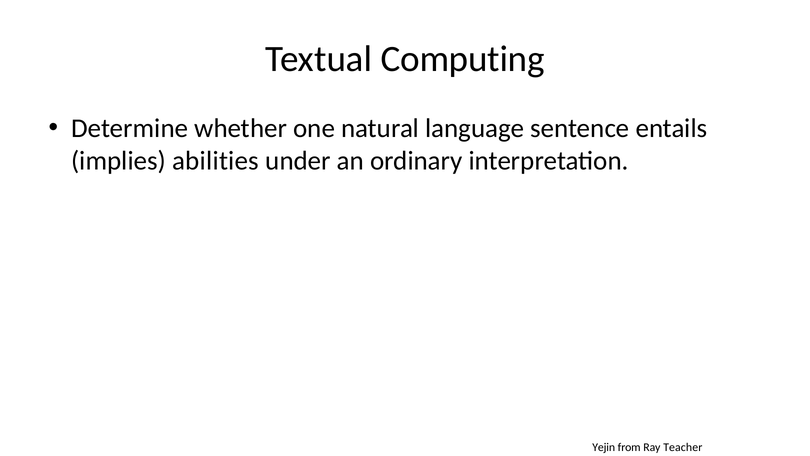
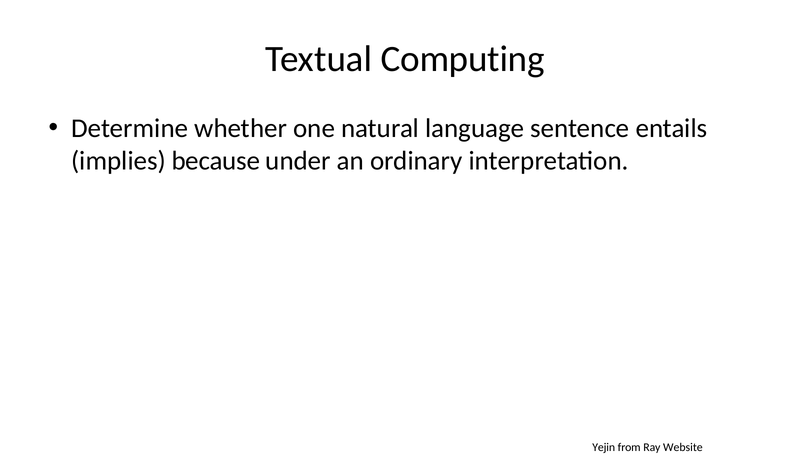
abilities: abilities -> because
Teacher: Teacher -> Website
